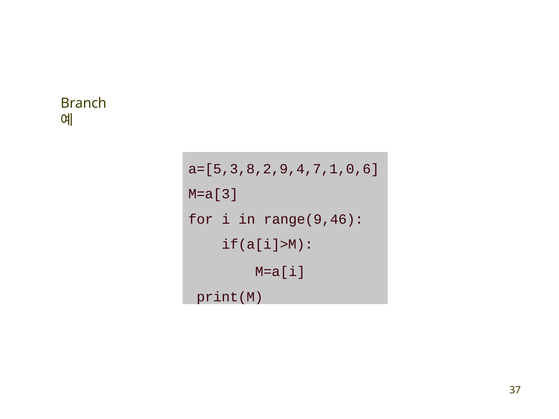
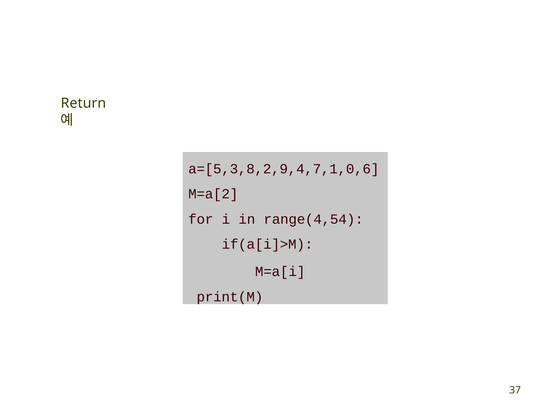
Branch: Branch -> Return
M=a[3: M=a[3 -> M=a[2
range(9,46: range(9,46 -> range(4,54
